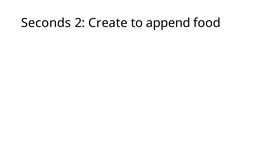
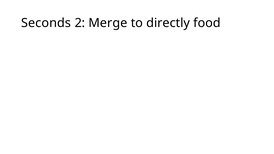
Create: Create -> Merge
append: append -> directly
